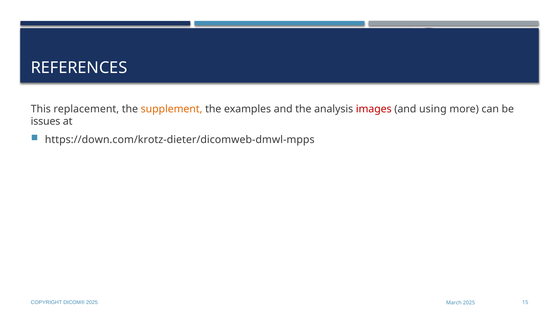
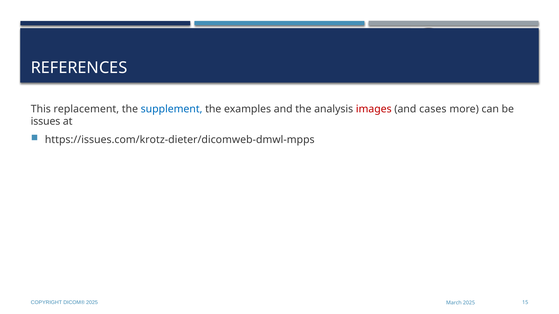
supplement colour: orange -> blue
using: using -> cases
https://down.com/krotz-dieter/dicomweb-dmwl-mpps: https://down.com/krotz-dieter/dicomweb-dmwl-mpps -> https://issues.com/krotz-dieter/dicomweb-dmwl-mpps
